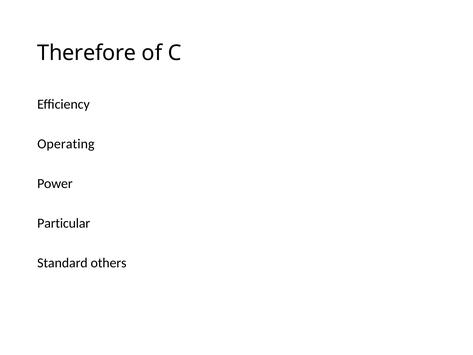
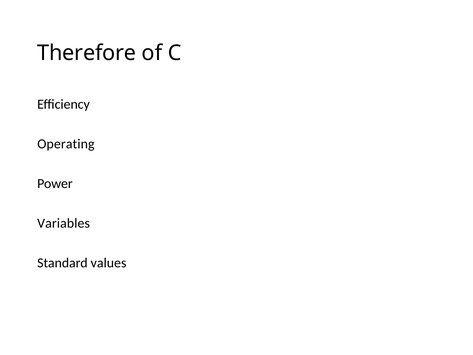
Particular: Particular -> Variables
others: others -> values
